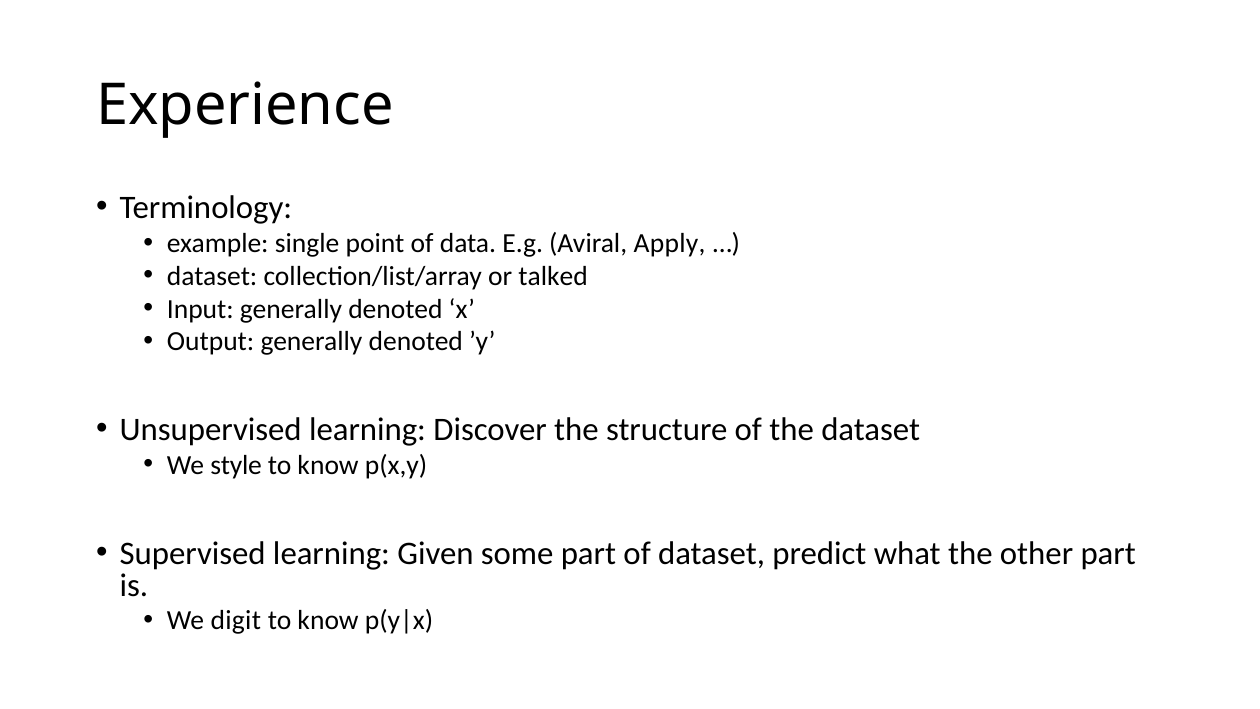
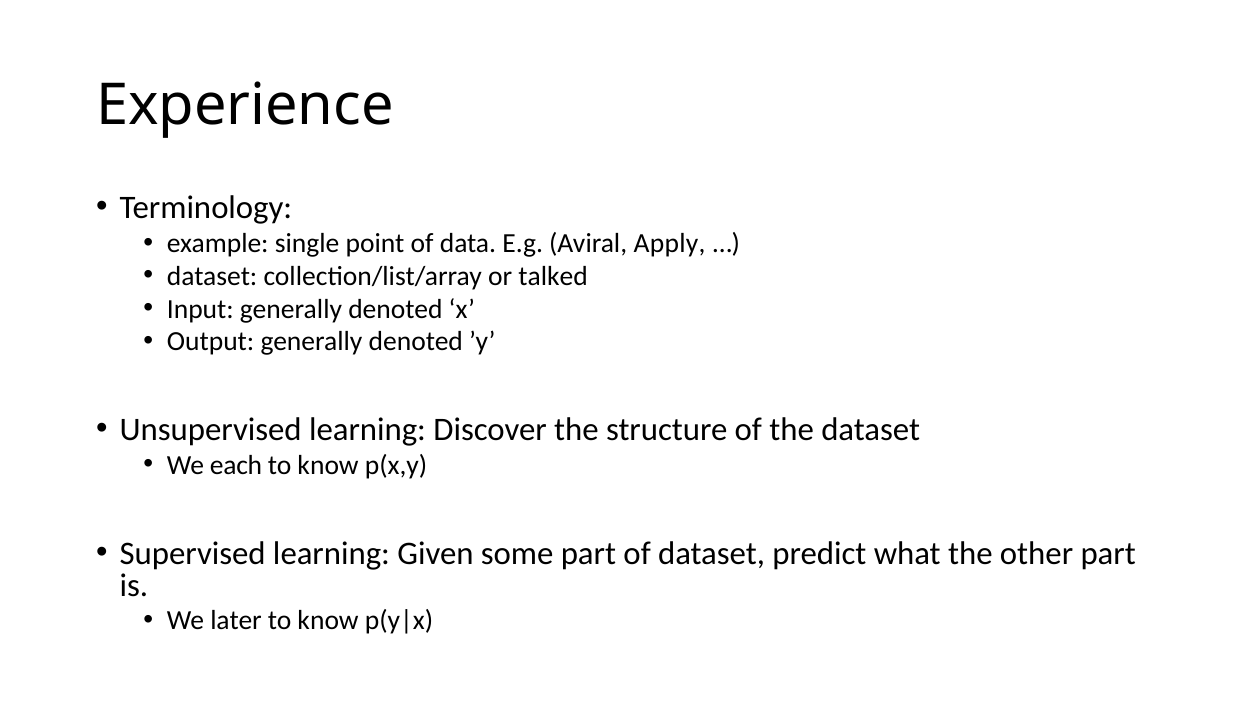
style: style -> each
digit: digit -> later
